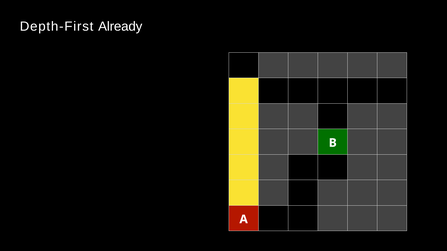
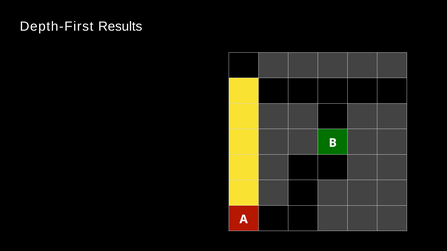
Already: Already -> Results
